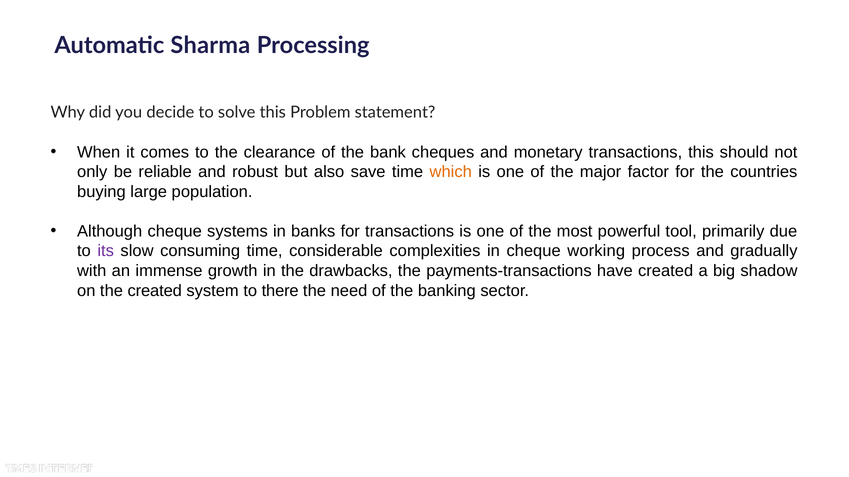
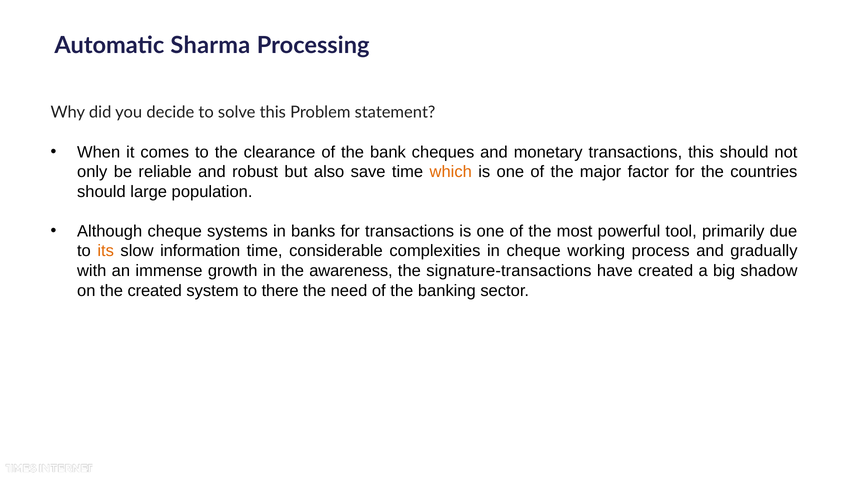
buying at (101, 192): buying -> should
its colour: purple -> orange
consuming: consuming -> information
drawbacks: drawbacks -> awareness
payments-transactions: payments-transactions -> signature-transactions
